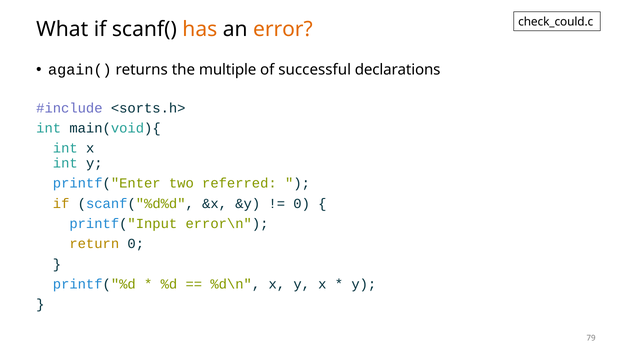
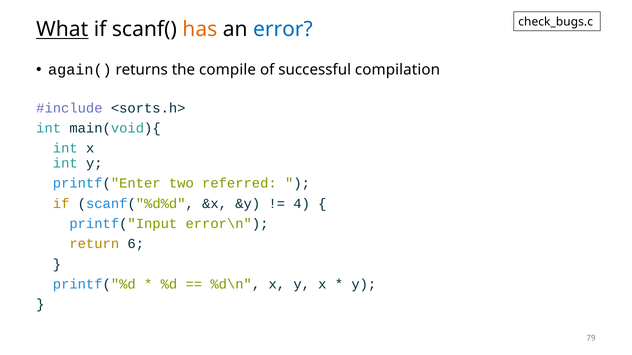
check_could.c: check_could.c -> check_bugs.c
What underline: none -> present
error colour: orange -> blue
multiple: multiple -> compile
declarations: declarations -> compilation
0 at (302, 204): 0 -> 4
return 0: 0 -> 6
